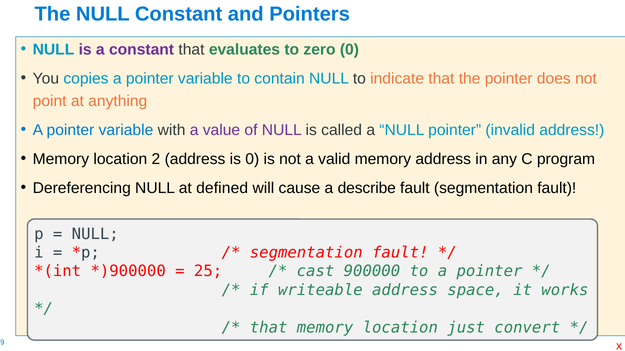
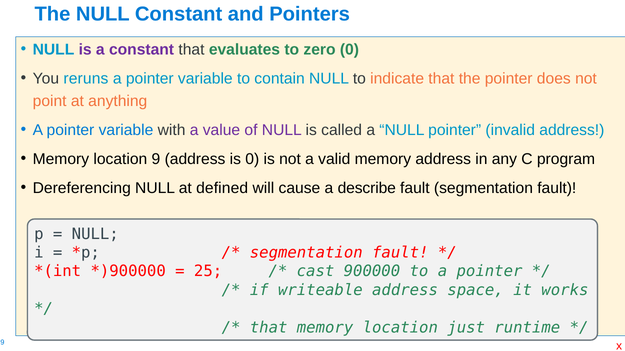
copies: copies -> reruns
2: 2 -> 9
convert: convert -> runtime
